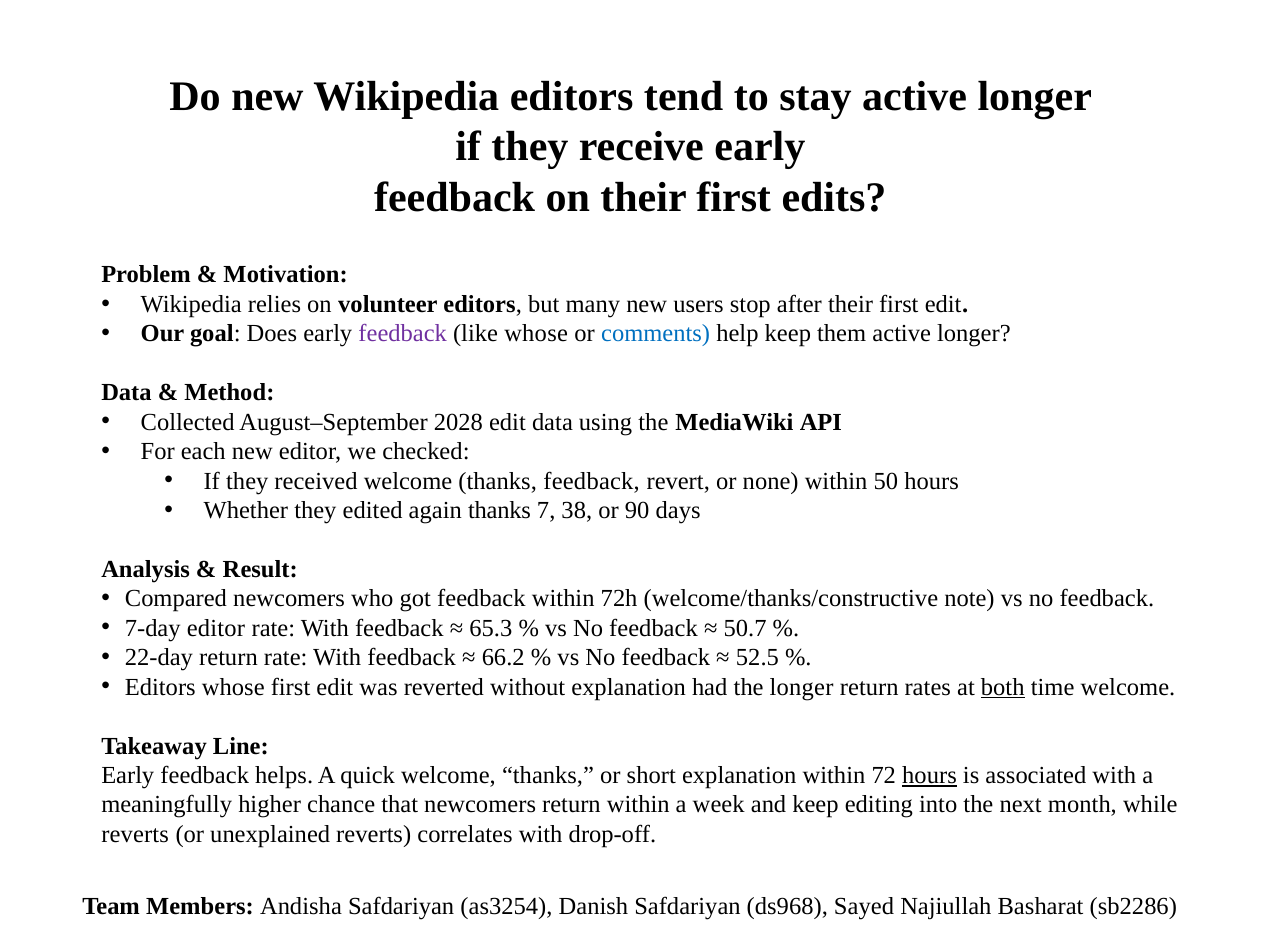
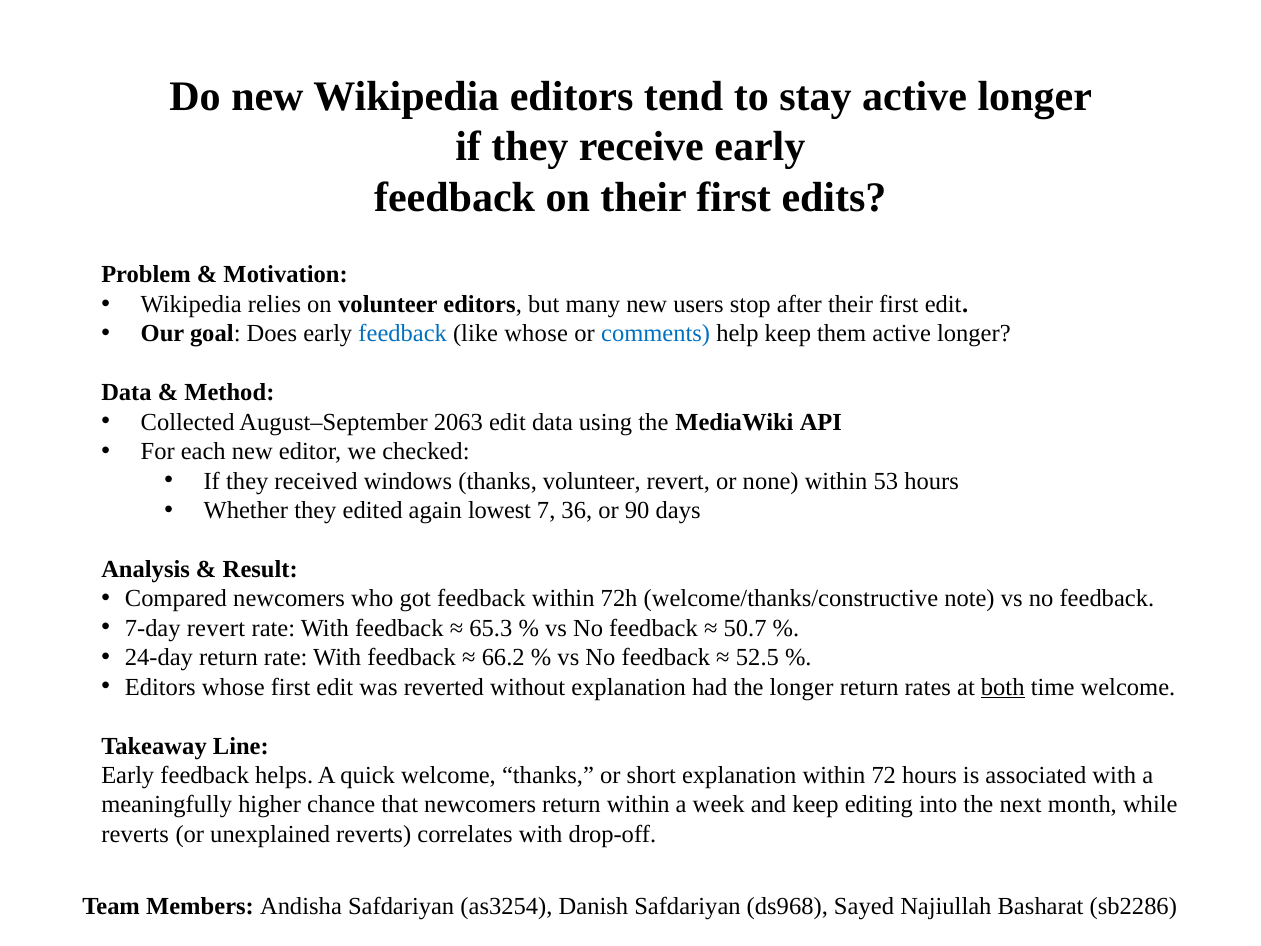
feedback at (403, 334) colour: purple -> blue
2028: 2028 -> 2063
received welcome: welcome -> windows
thanks feedback: feedback -> volunteer
50: 50 -> 53
again thanks: thanks -> lowest
38: 38 -> 36
7-day editor: editor -> revert
22-day: 22-day -> 24-day
hours at (930, 775) underline: present -> none
